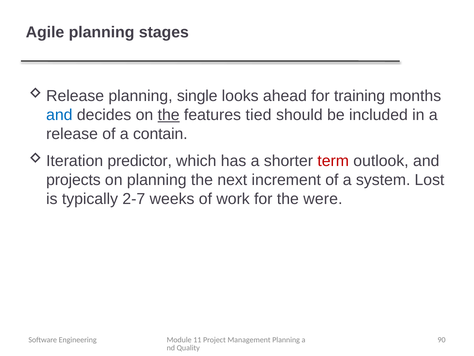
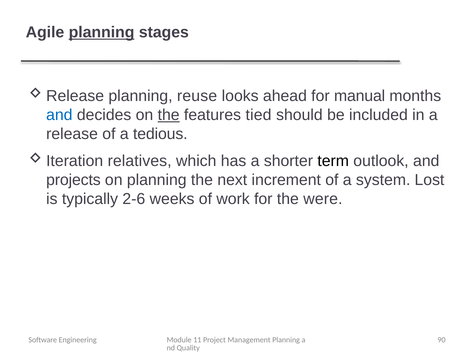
planning at (102, 32) underline: none -> present
single: single -> reuse
training: training -> manual
contain: contain -> tedious
predictor: predictor -> relatives
term colour: red -> black
2-7: 2-7 -> 2-6
